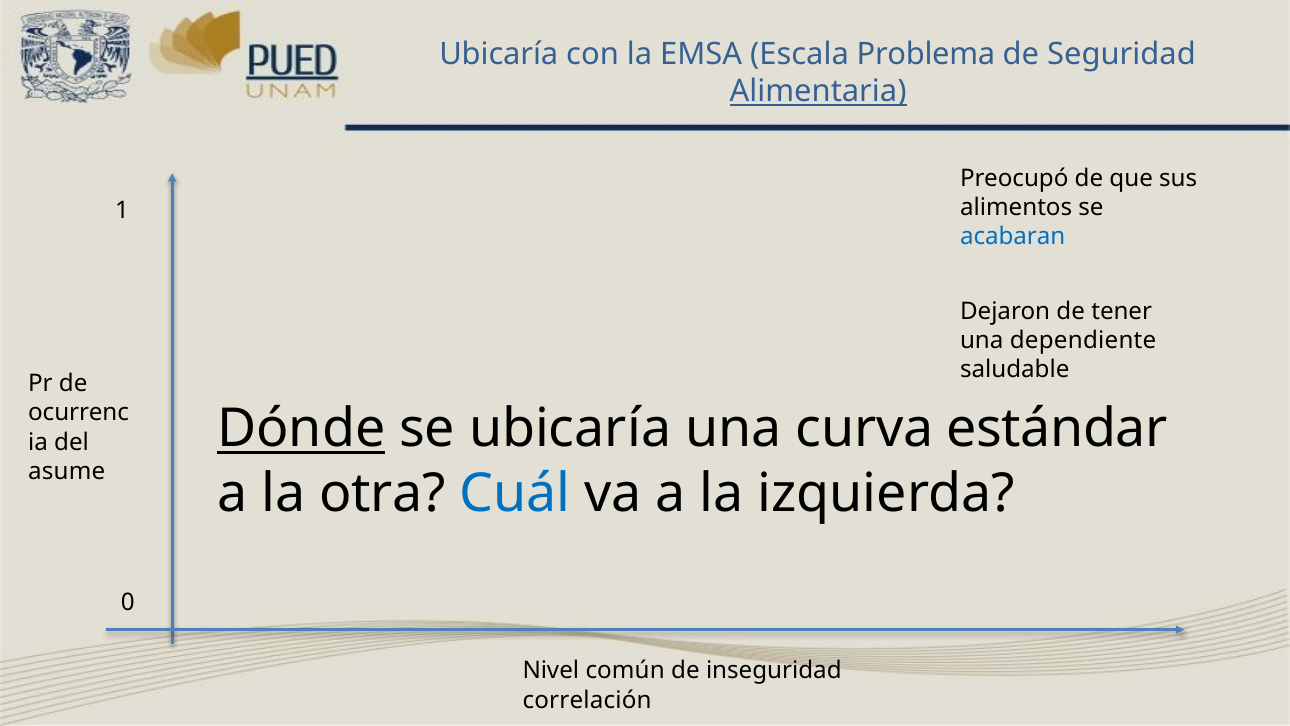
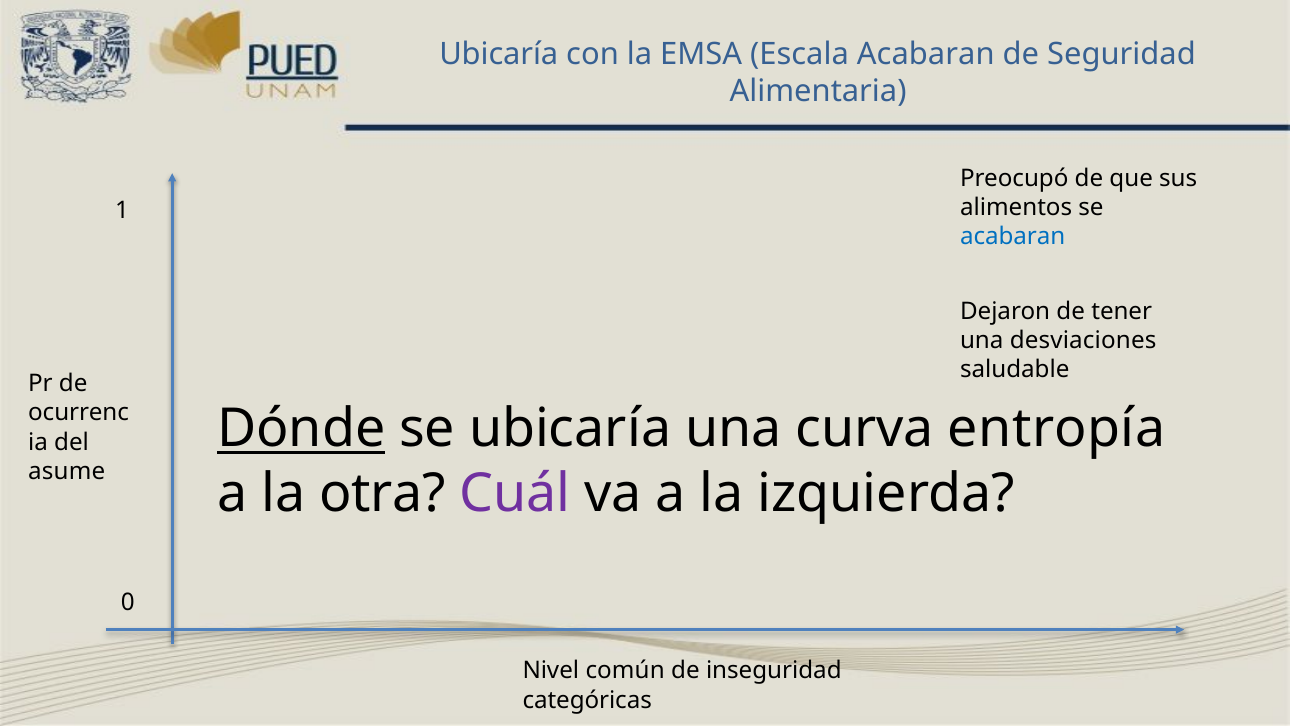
Escala Problema: Problema -> Acabaran
Alimentaria underline: present -> none
dependiente: dependiente -> desviaciones
estándar: estándar -> entropía
Cuál colour: blue -> purple
correlación: correlación -> categóricas
